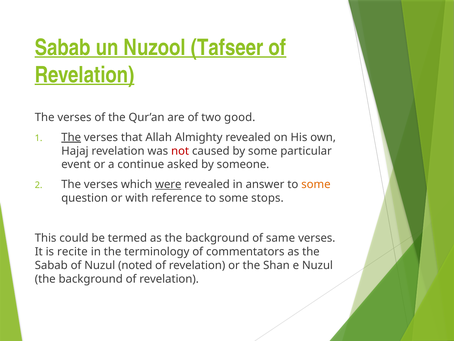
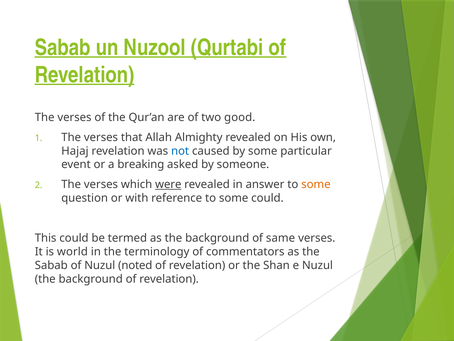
Tafseer: Tafseer -> Qurtabi
The at (71, 137) underline: present -> none
not colour: red -> blue
continue: continue -> breaking
some stops: stops -> could
recite: recite -> world
